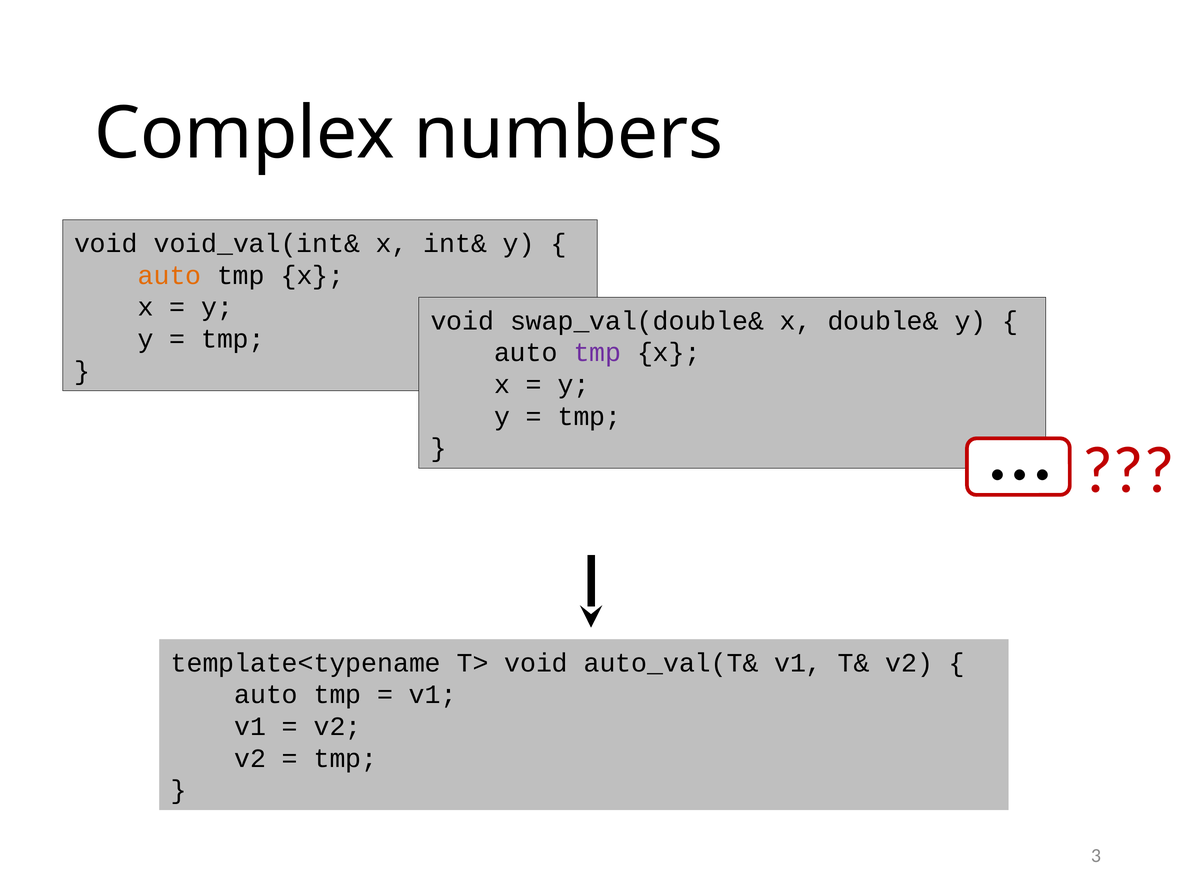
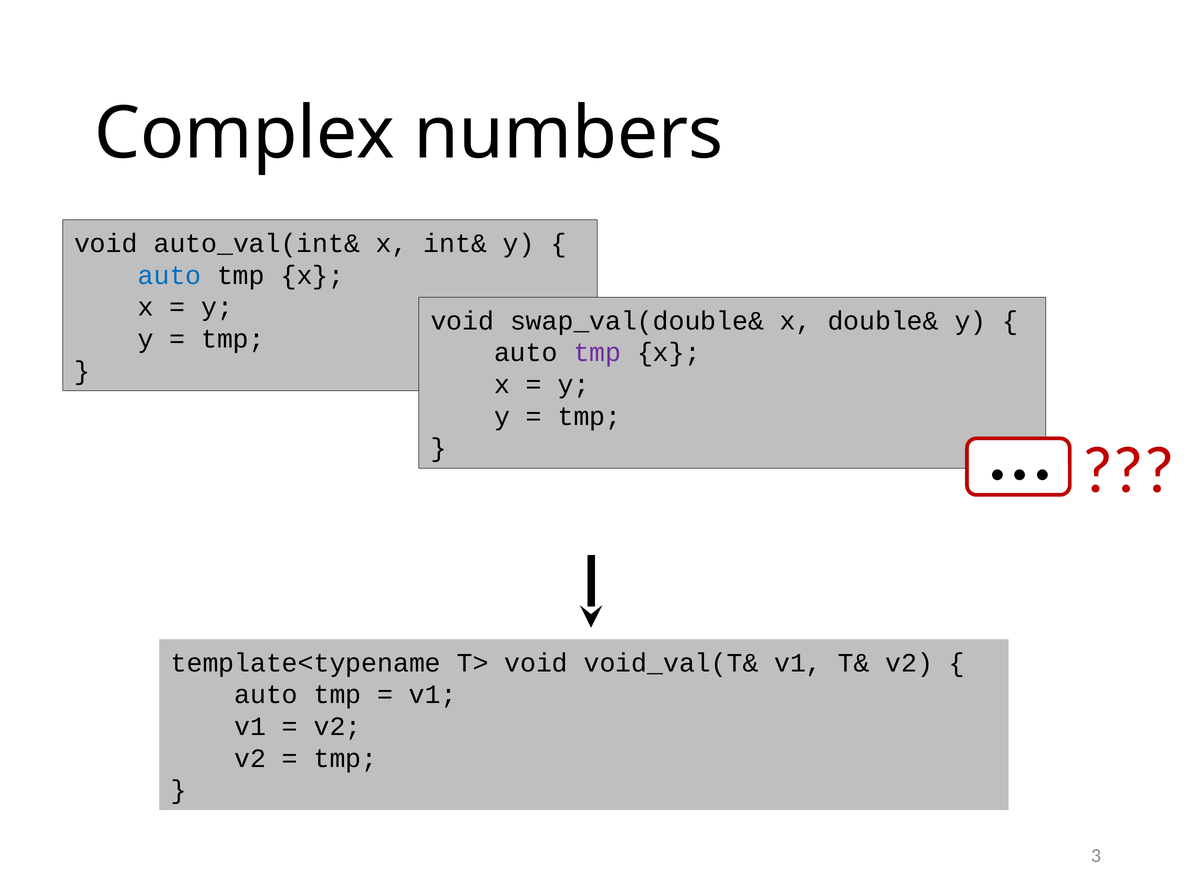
void_val(int&: void_val(int& -> auto_val(int&
auto at (170, 275) colour: orange -> blue
auto_val(T&: auto_val(T& -> void_val(T&
